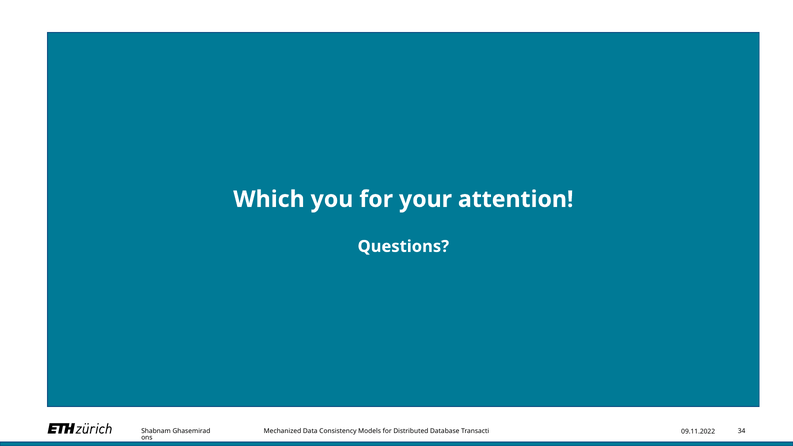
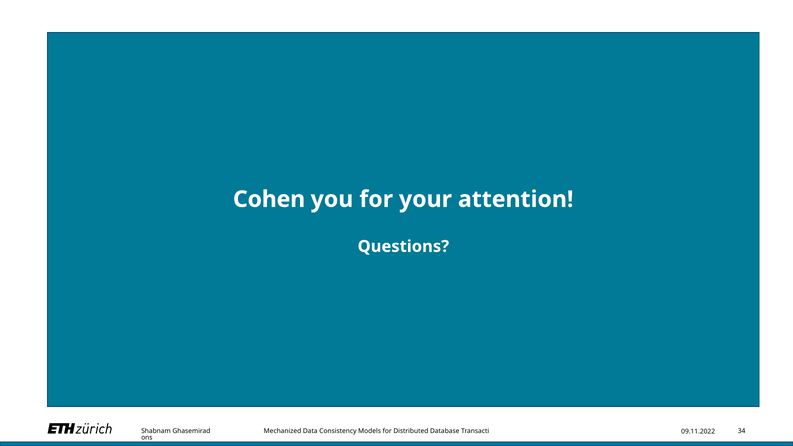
Which: Which -> Cohen
